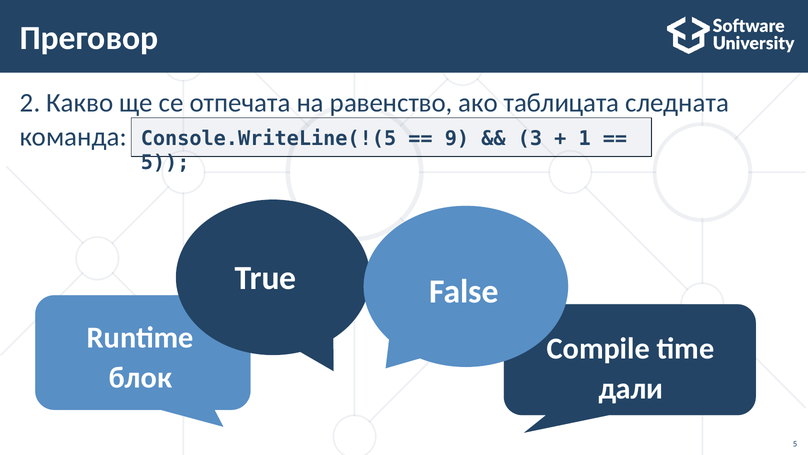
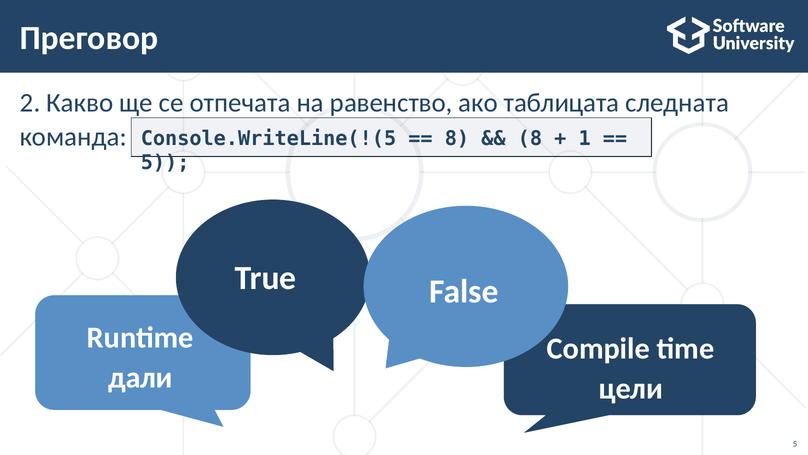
9 at (457, 138): 9 -> 8
3 at (530, 138): 3 -> 8
блок: блок -> дали
дали: дали -> цели
